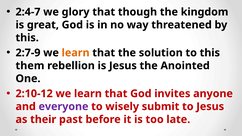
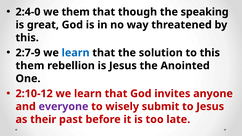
2:4-7: 2:4-7 -> 2:4-0
we glory: glory -> them
kingdom: kingdom -> speaking
learn at (76, 53) colour: orange -> blue
